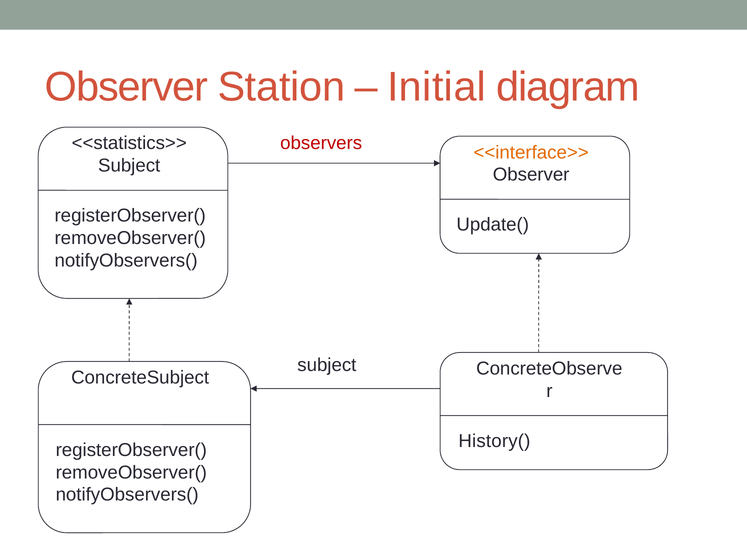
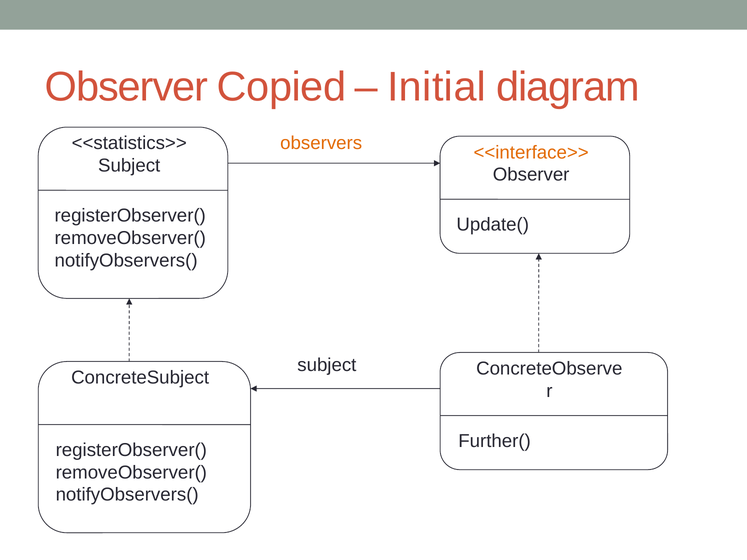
Station: Station -> Copied
observers colour: red -> orange
History(: History( -> Further(
